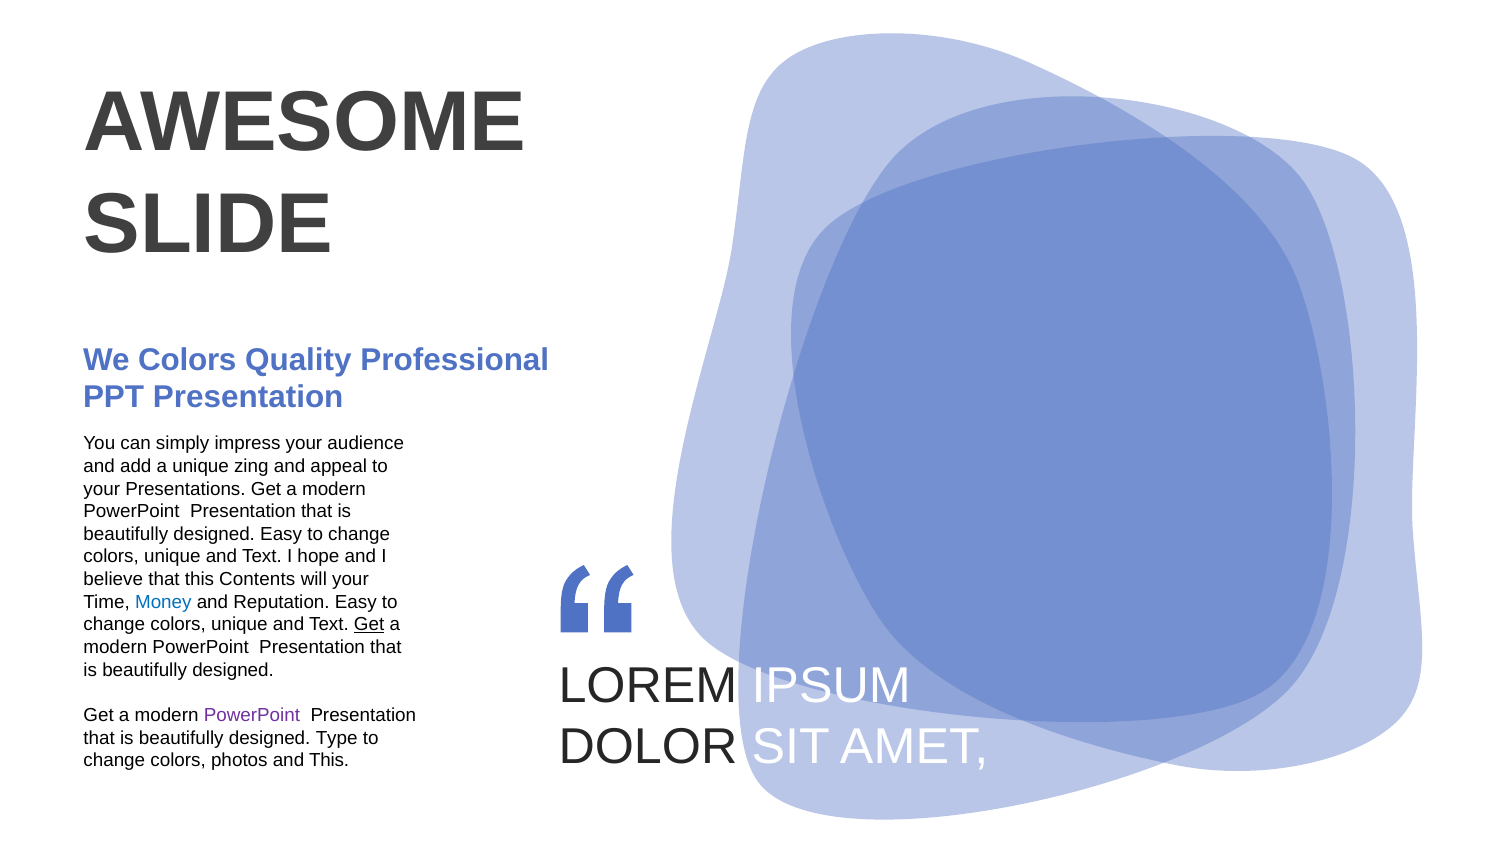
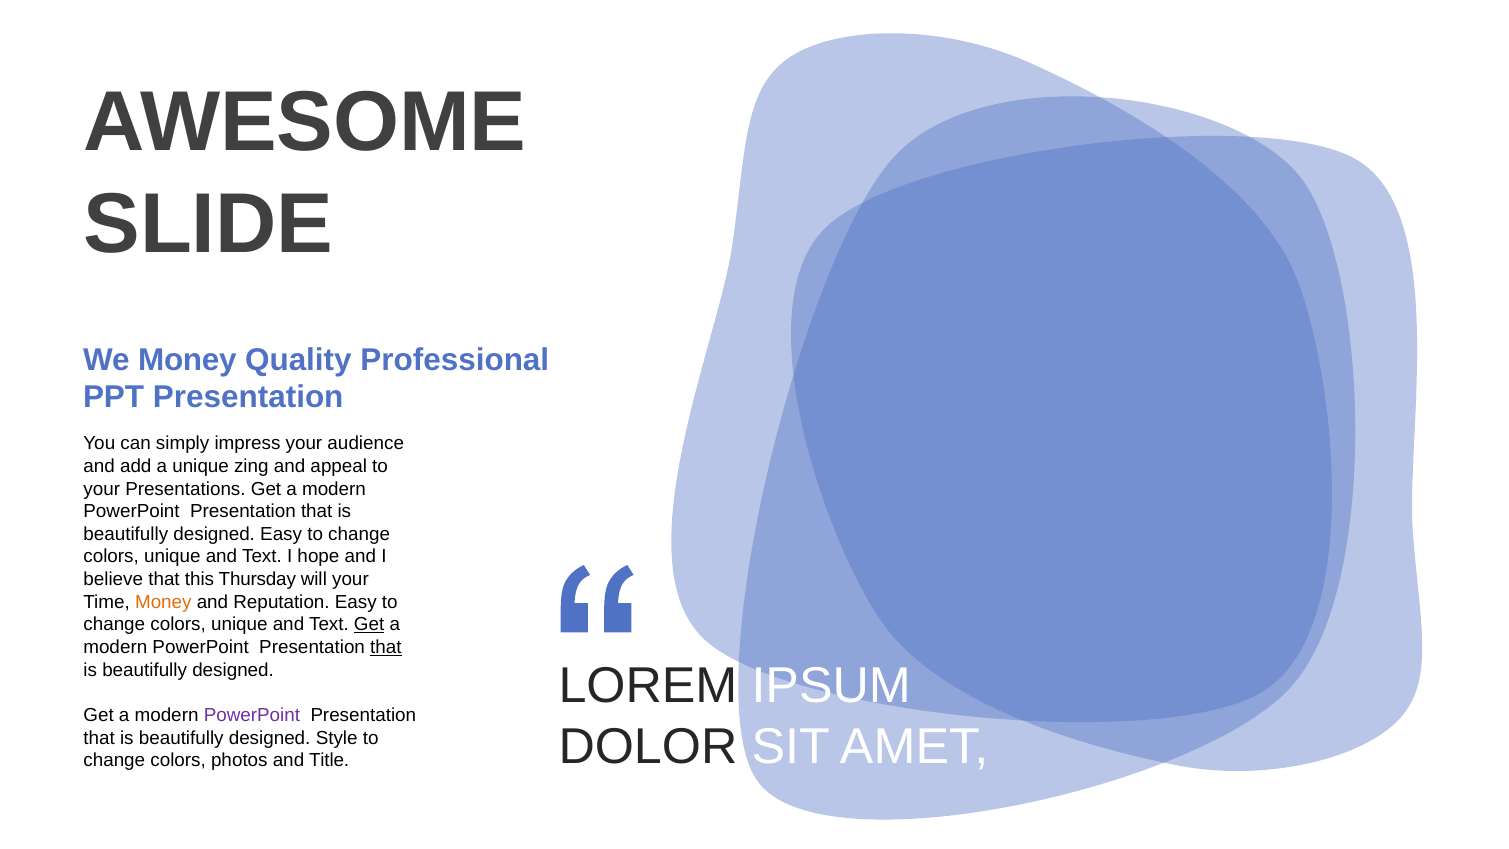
We Colors: Colors -> Money
Contents: Contents -> Thursday
Money at (163, 602) colour: blue -> orange
that at (386, 647) underline: none -> present
Type: Type -> Style
and This: This -> Title
